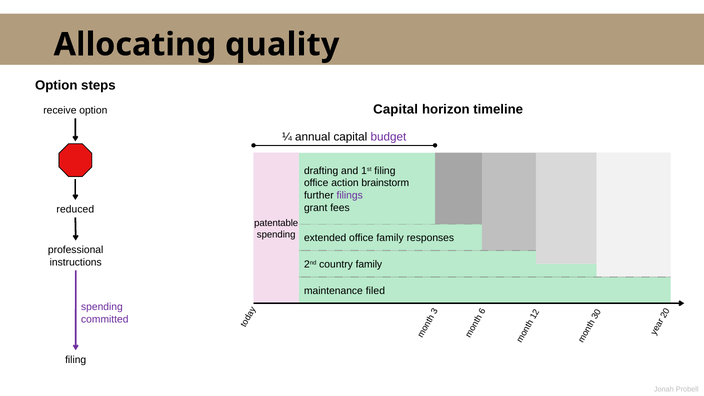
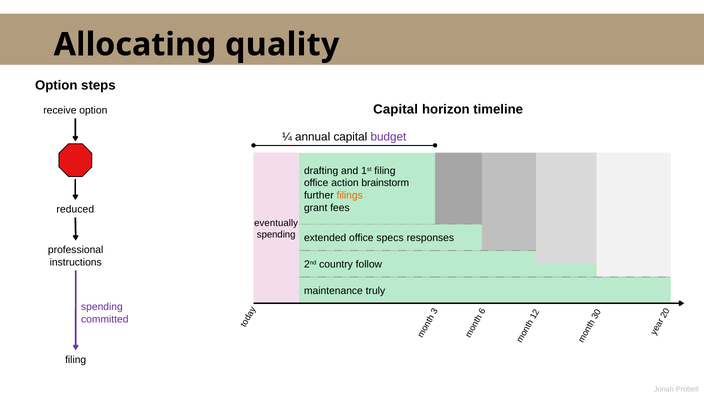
filings colour: purple -> orange
patentable: patentable -> eventually
office family: family -> specs
country family: family -> follow
filed: filed -> truly
